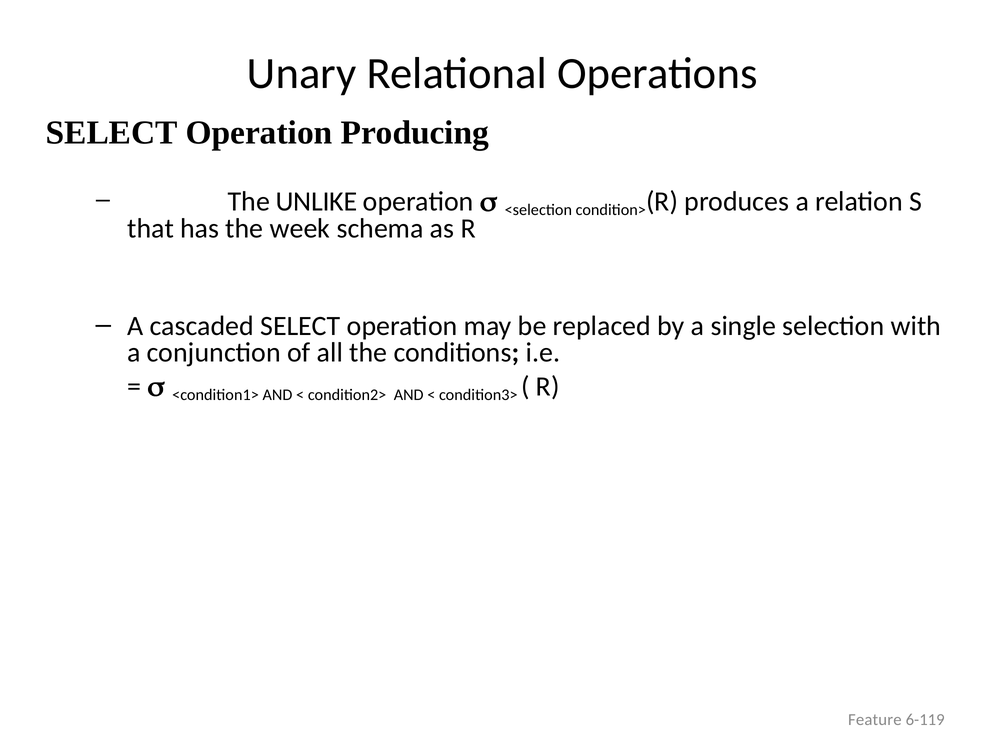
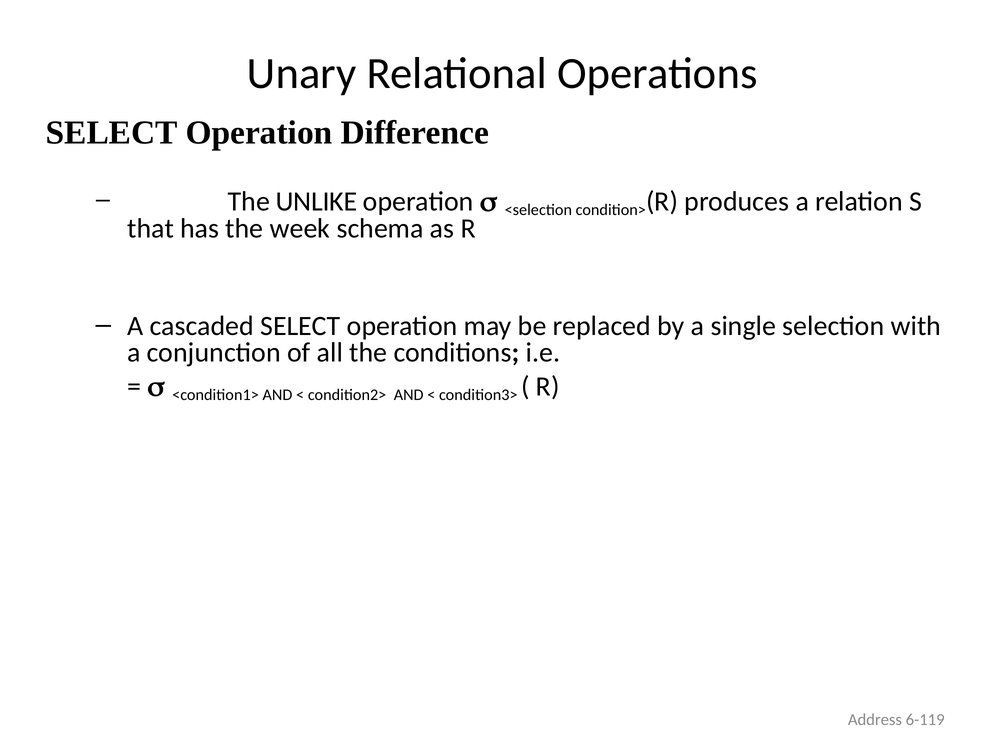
Producing: Producing -> Difference
Feature: Feature -> Address
